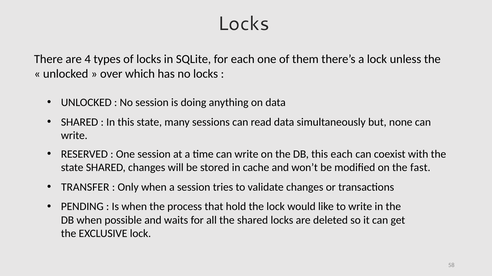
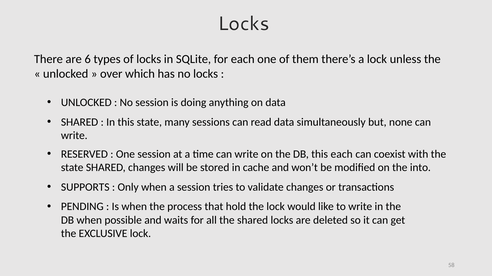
4: 4 -> 6
fast: fast -> into
TRANSFER: TRANSFER -> SUPPORTS
